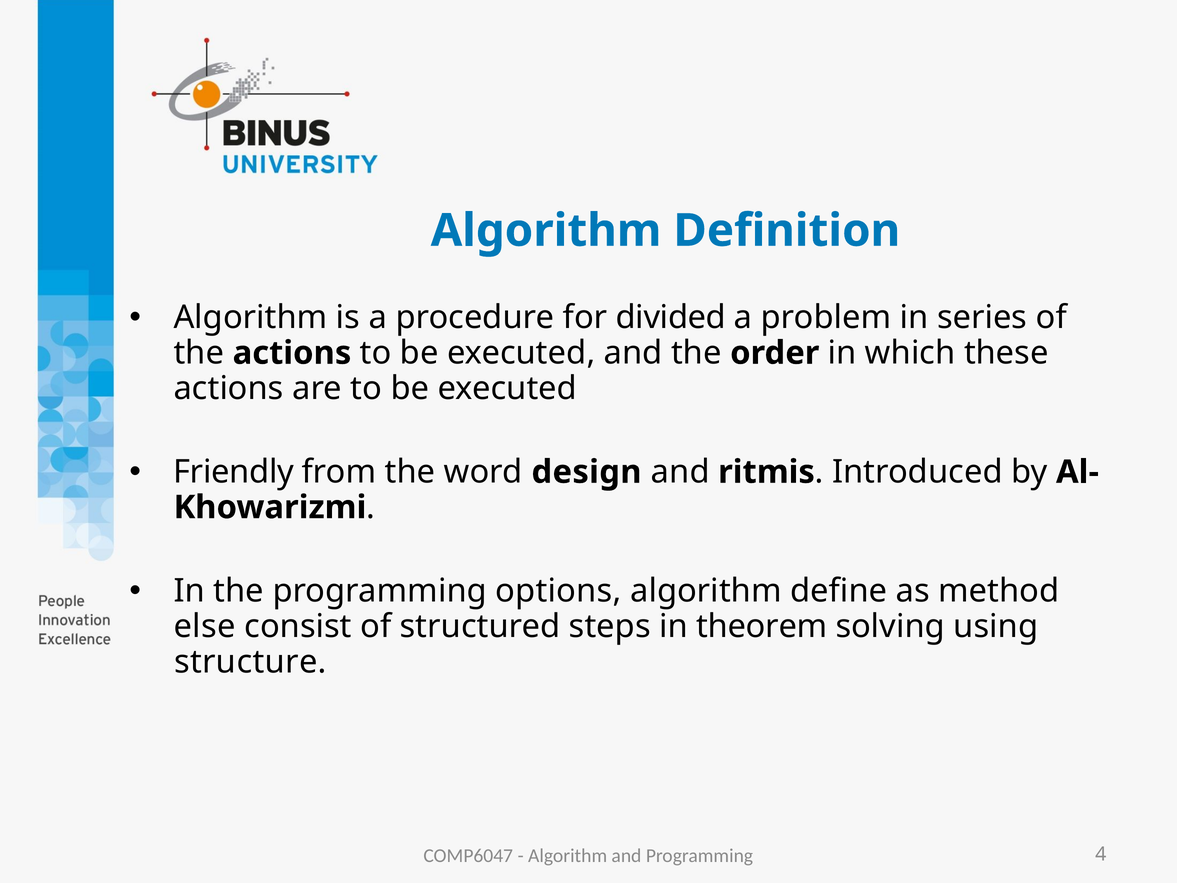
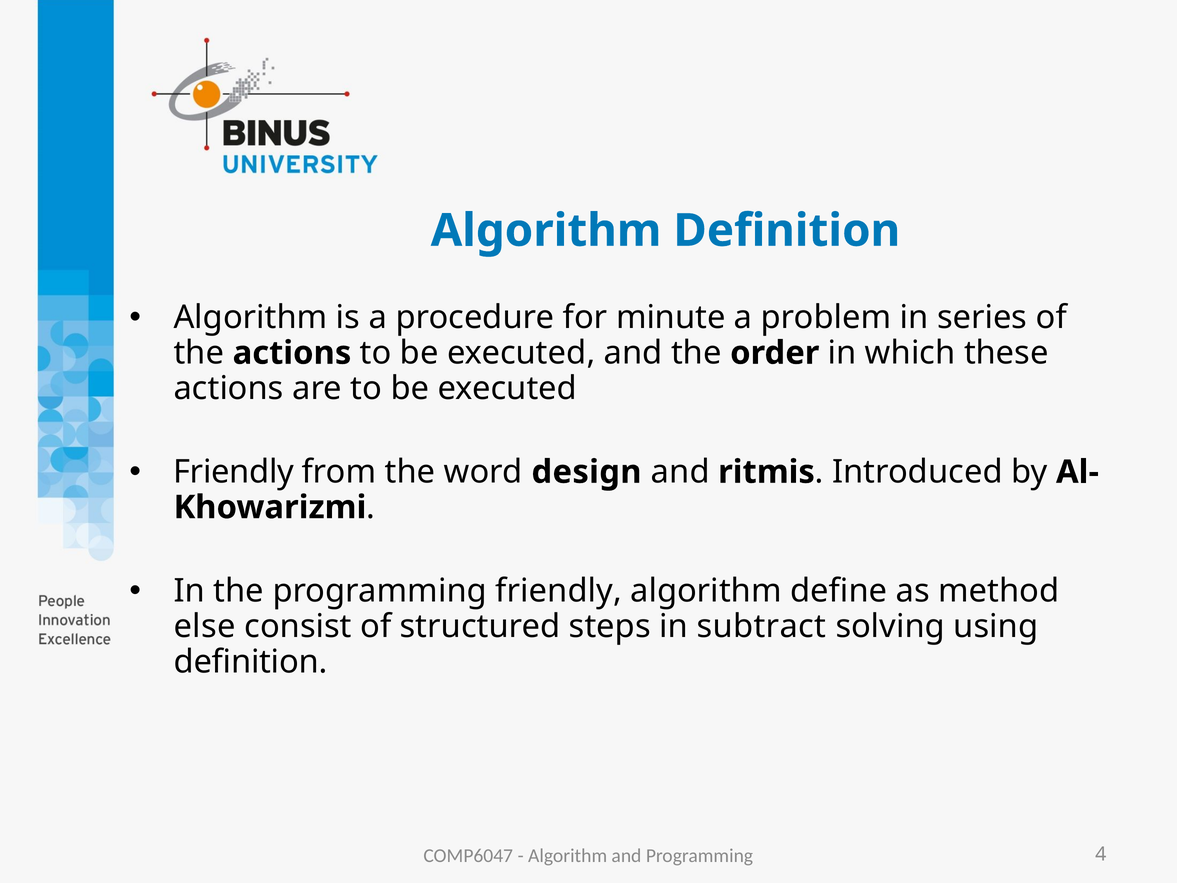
divided: divided -> minute
programming options: options -> friendly
theorem: theorem -> subtract
structure at (250, 662): structure -> definition
